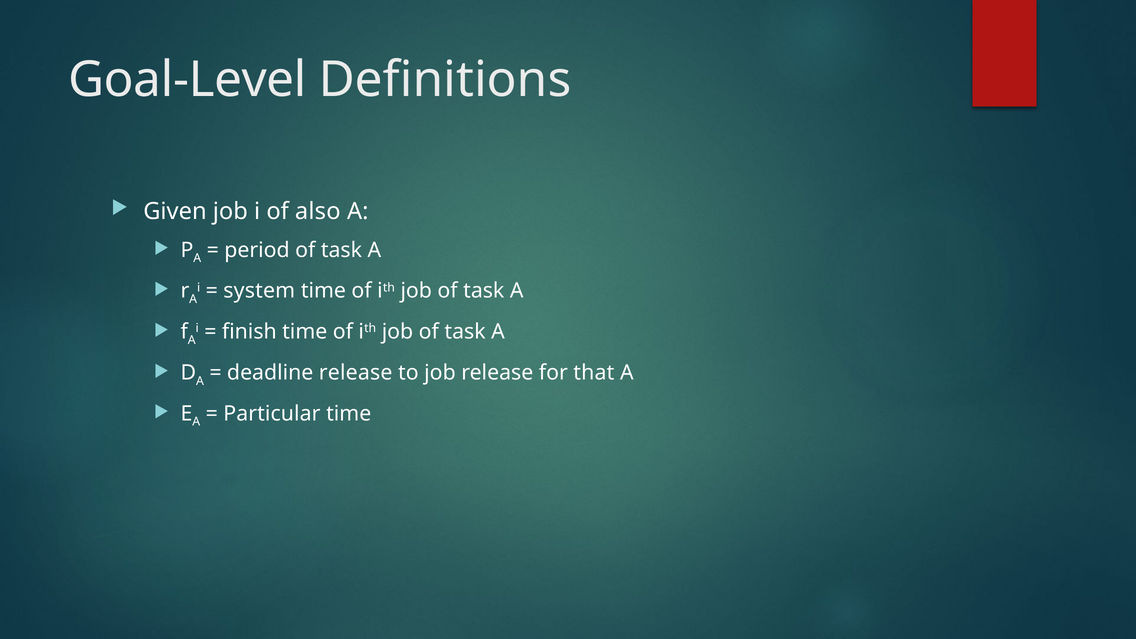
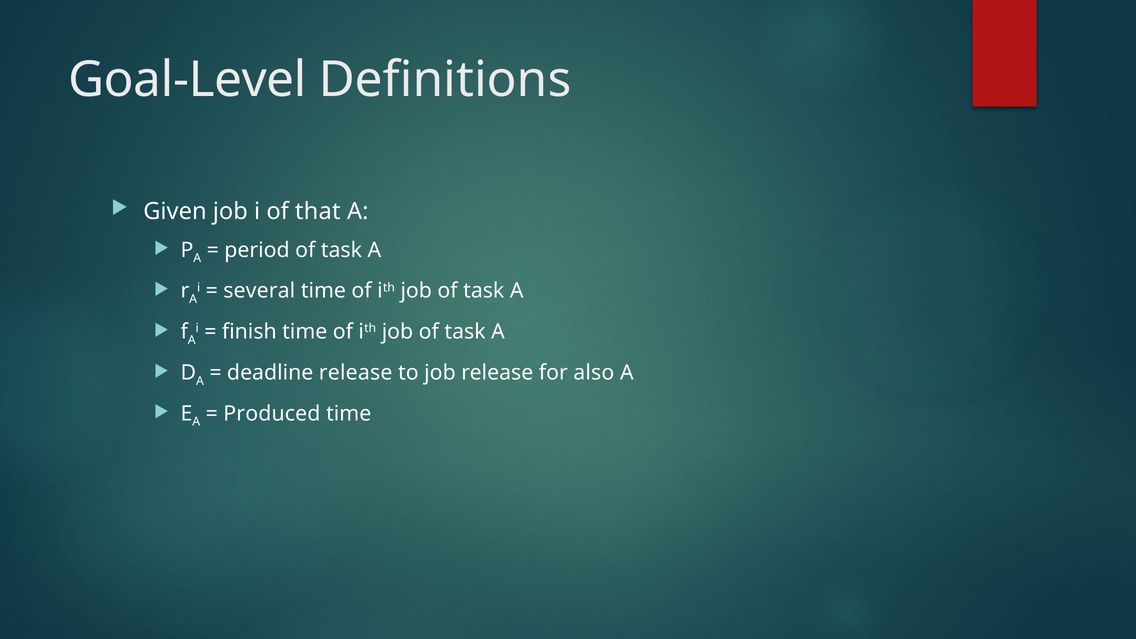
also: also -> that
system: system -> several
that: that -> also
Particular: Particular -> Produced
